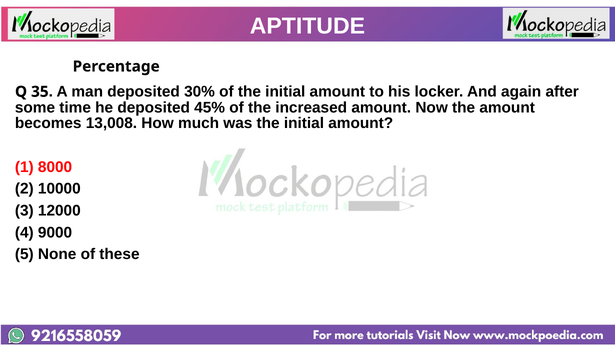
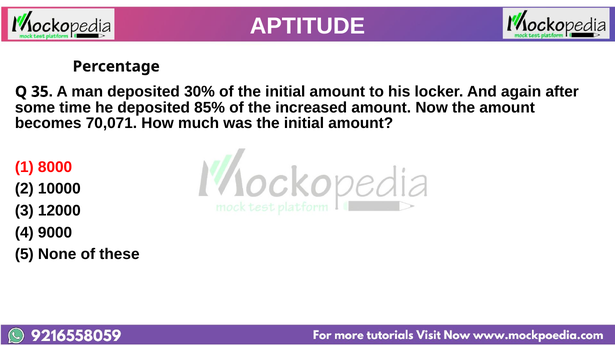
45%: 45% -> 85%
13,008: 13,008 -> 70,071
